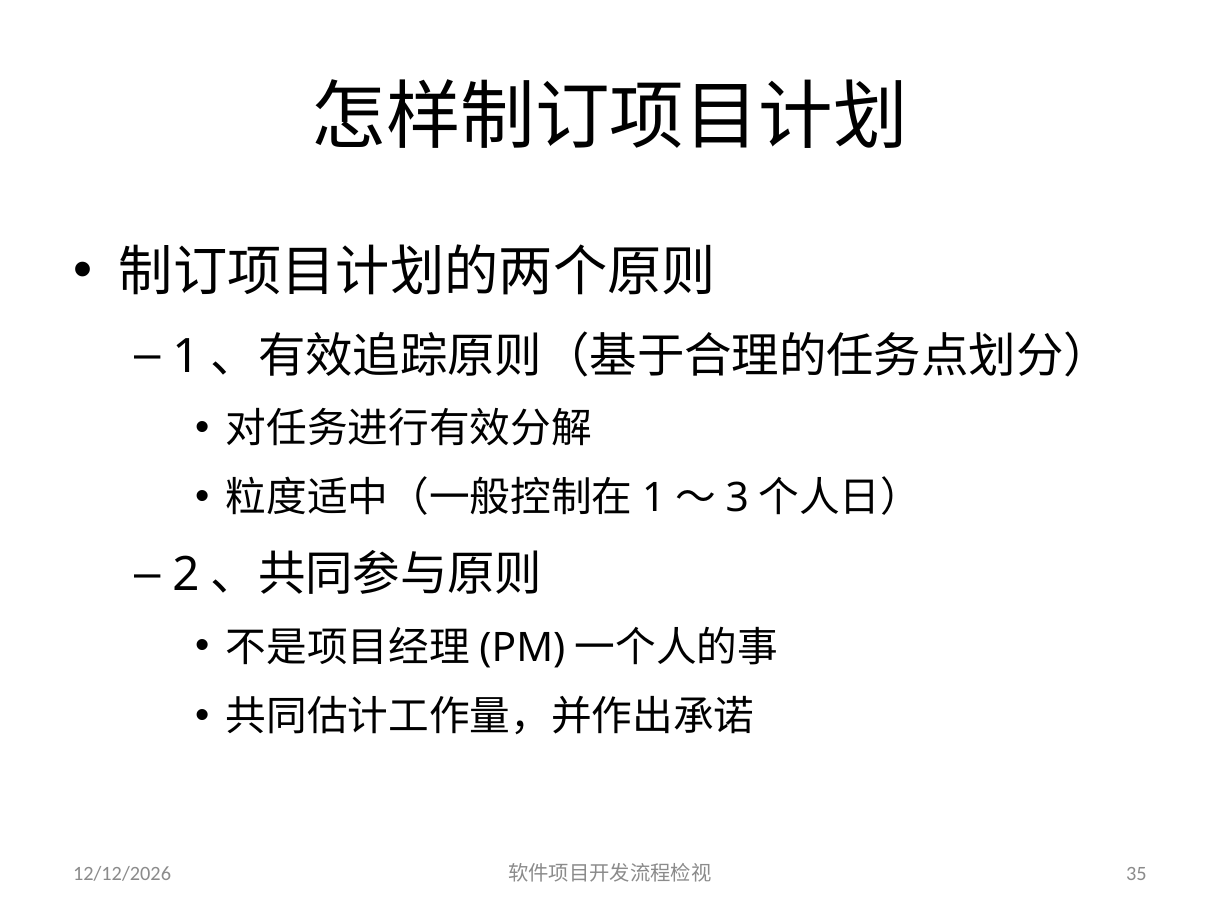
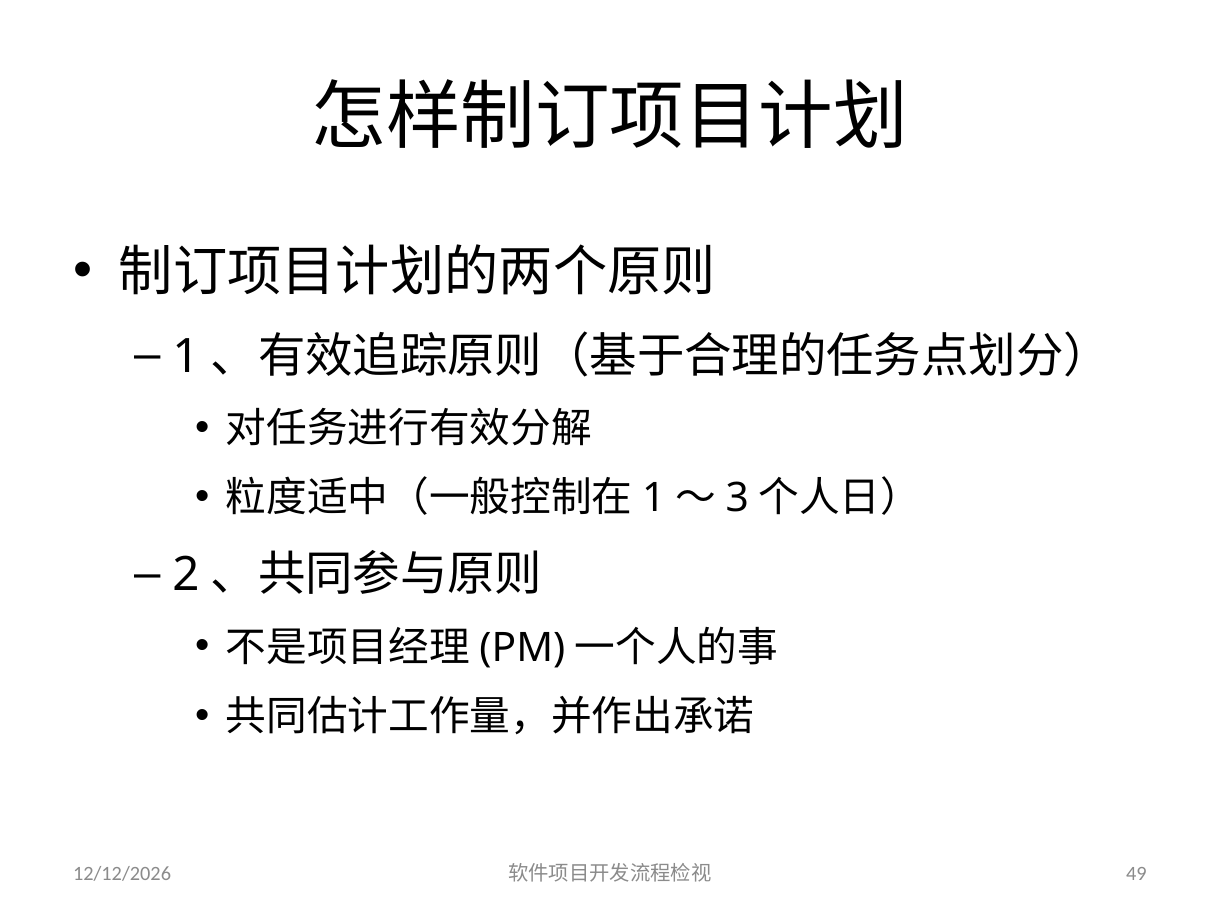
35: 35 -> 49
